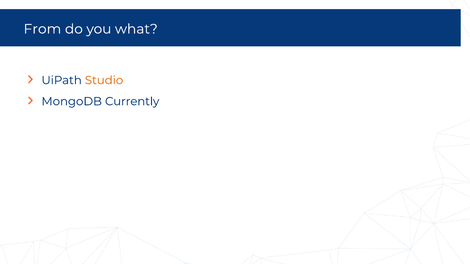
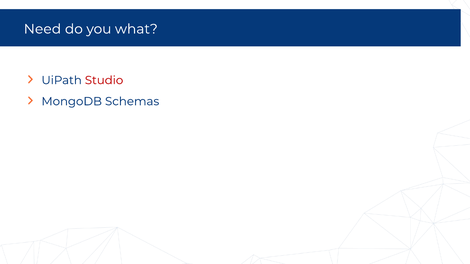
From: From -> Need
Studio colour: orange -> red
Currently: Currently -> Schemas
